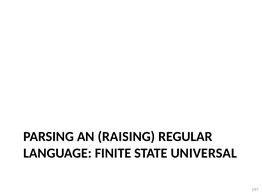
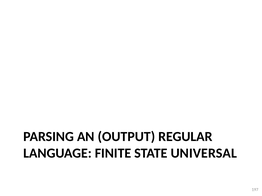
RAISING: RAISING -> OUTPUT
